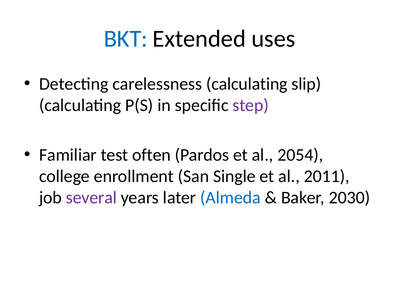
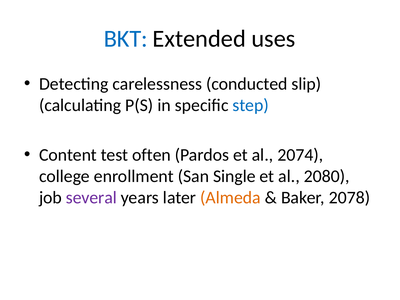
carelessness calculating: calculating -> conducted
step colour: purple -> blue
Familiar: Familiar -> Content
2054: 2054 -> 2074
2011: 2011 -> 2080
Almeda colour: blue -> orange
2030: 2030 -> 2078
